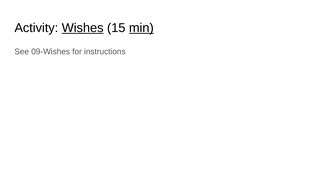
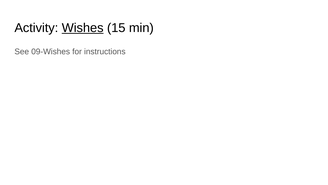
min underline: present -> none
